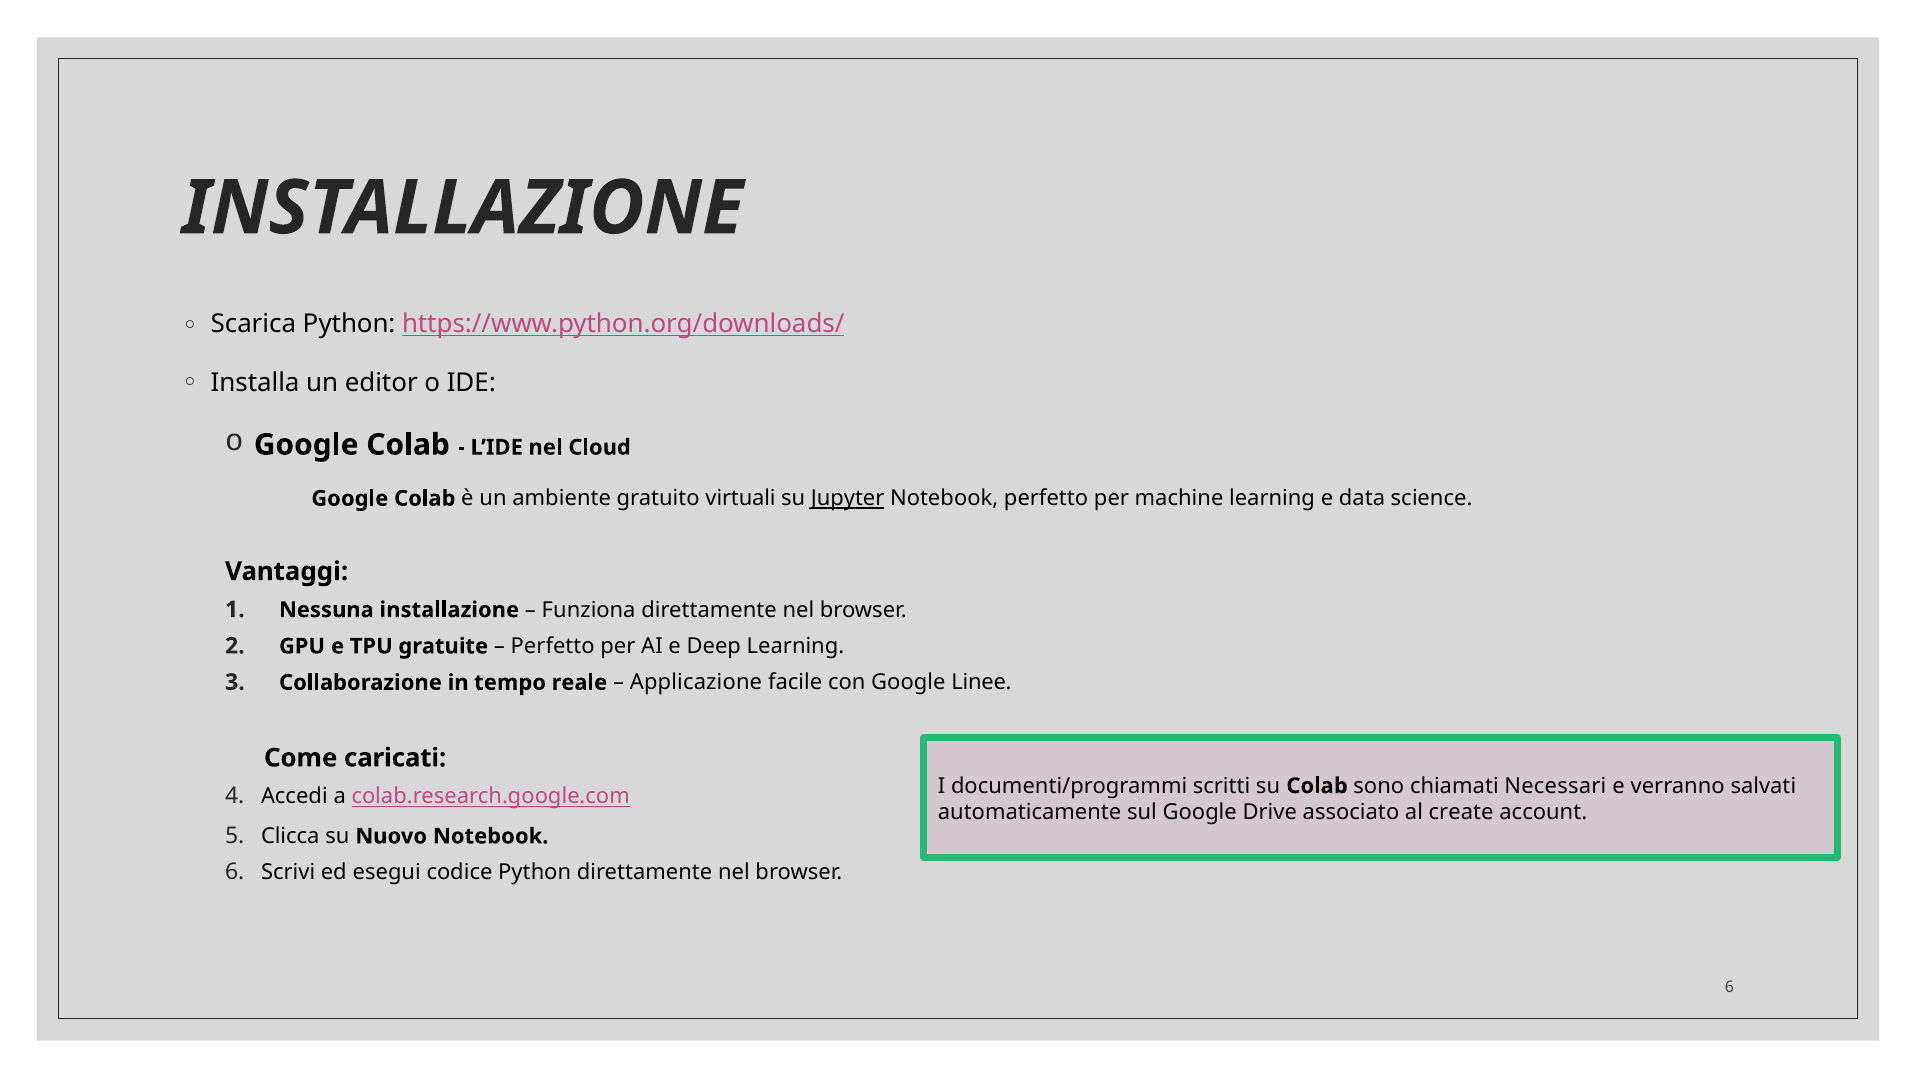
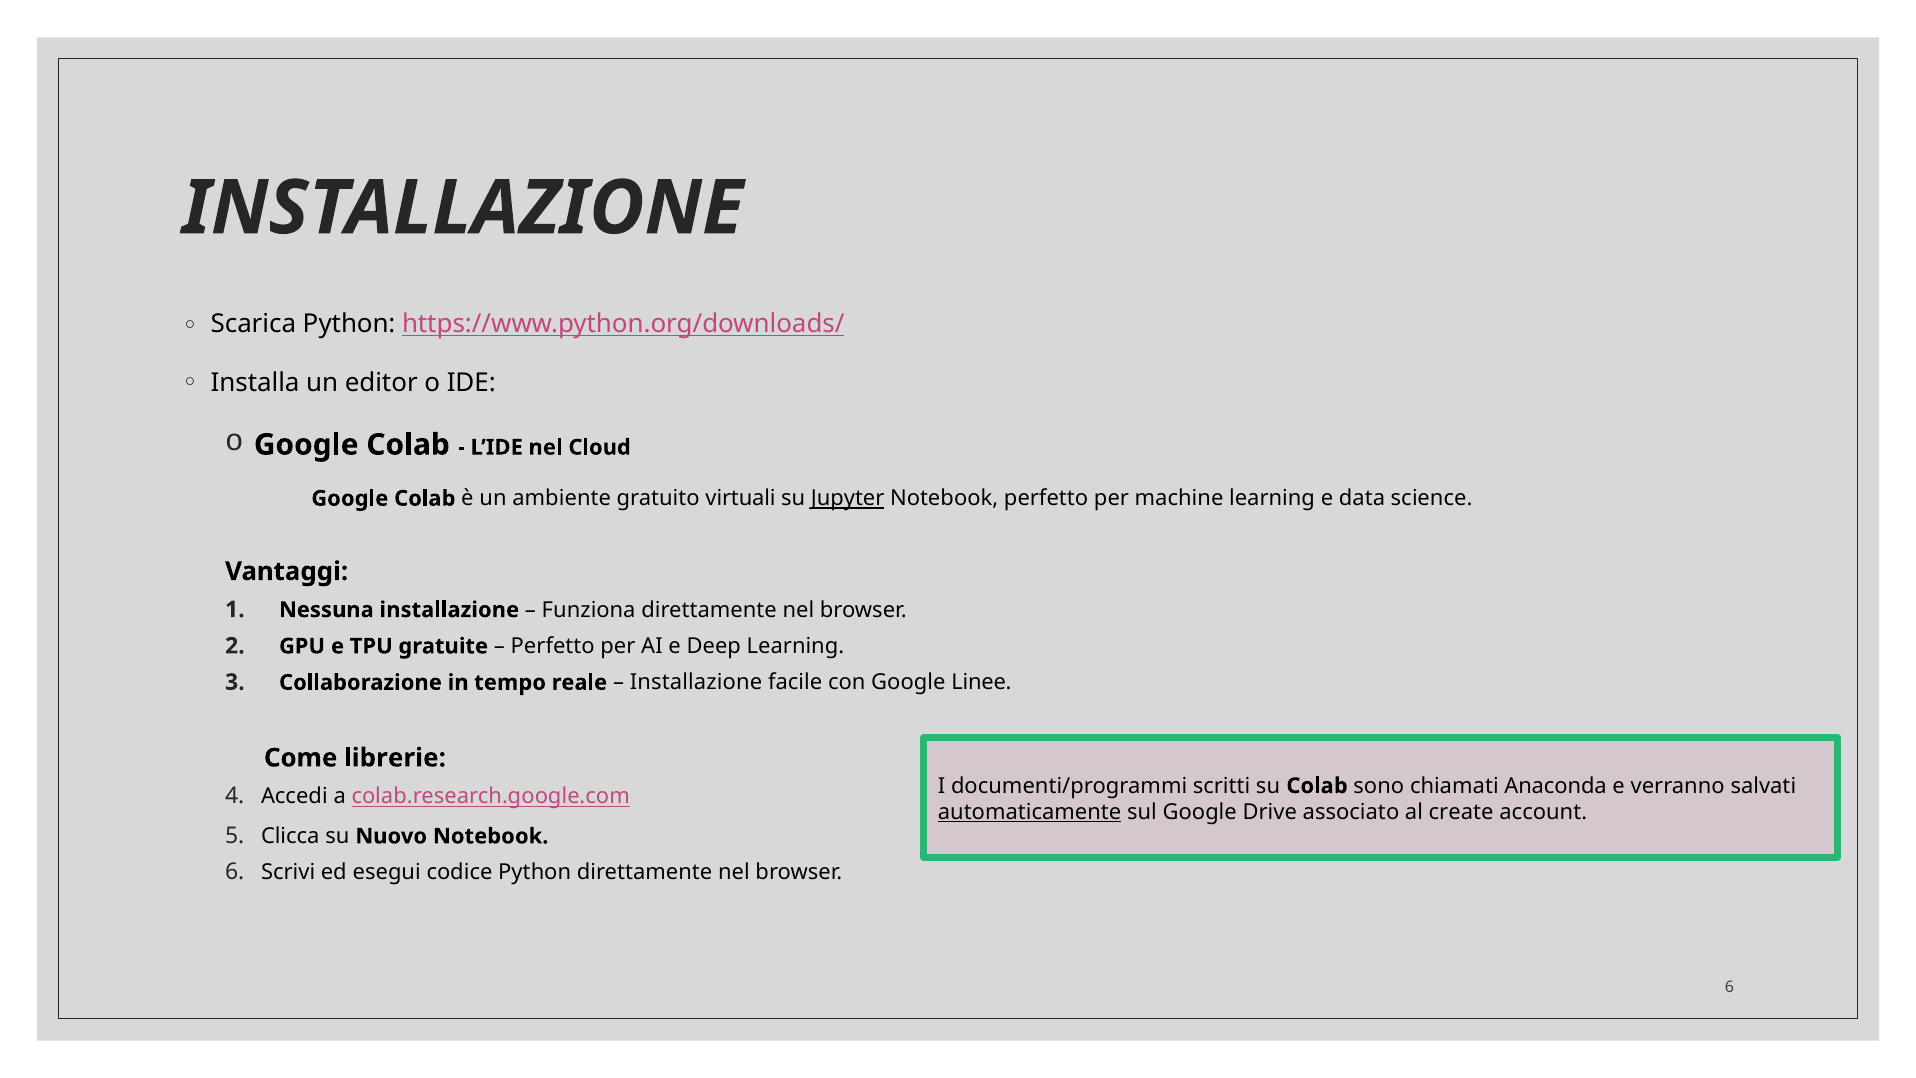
Applicazione at (696, 682): Applicazione -> Installazione
caricati: caricati -> librerie
Necessari: Necessari -> Anaconda
automaticamente underline: none -> present
